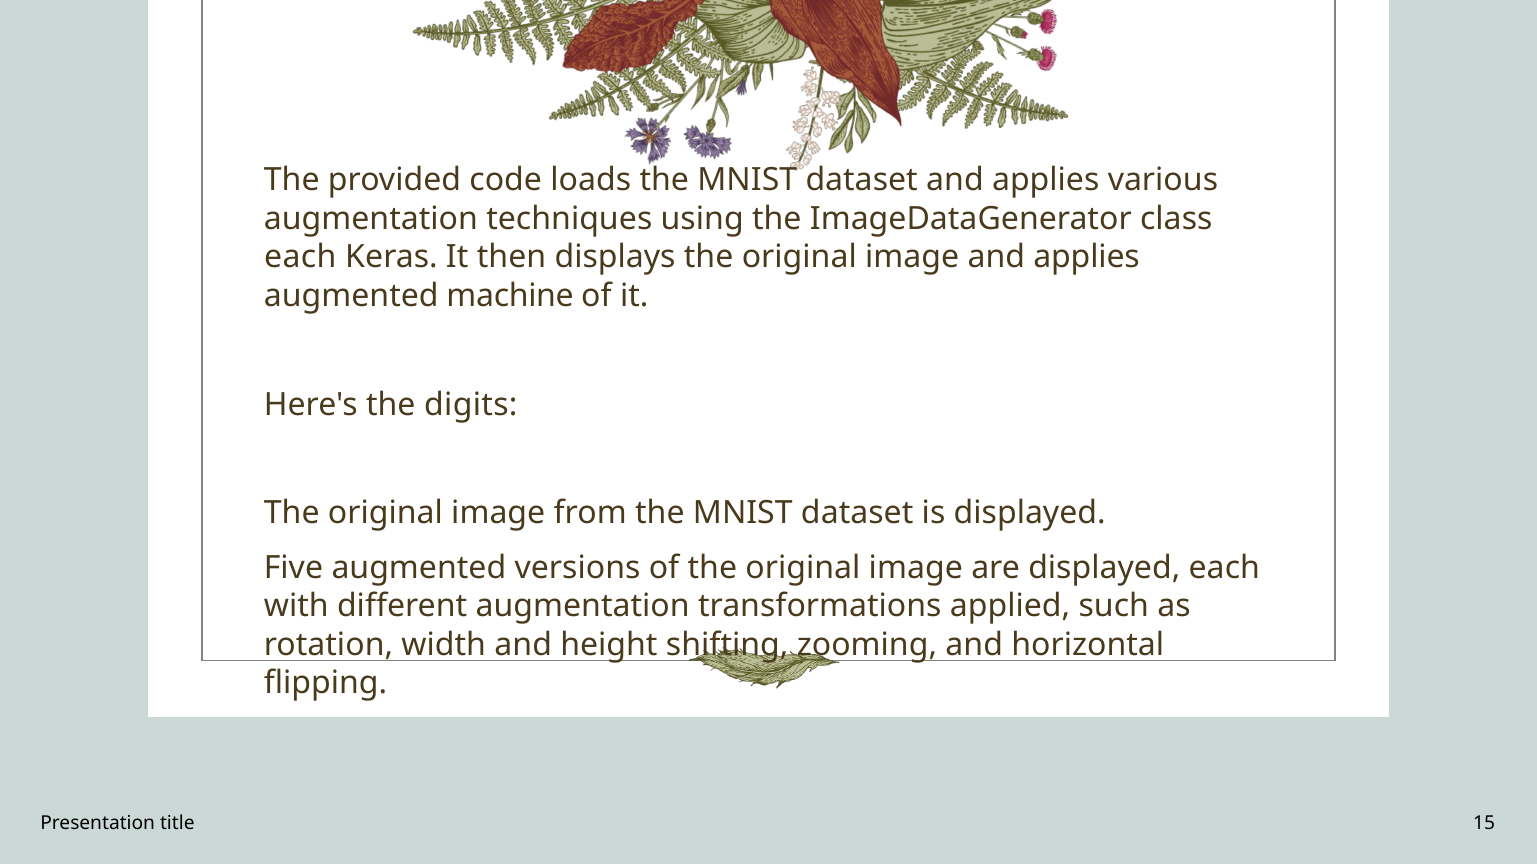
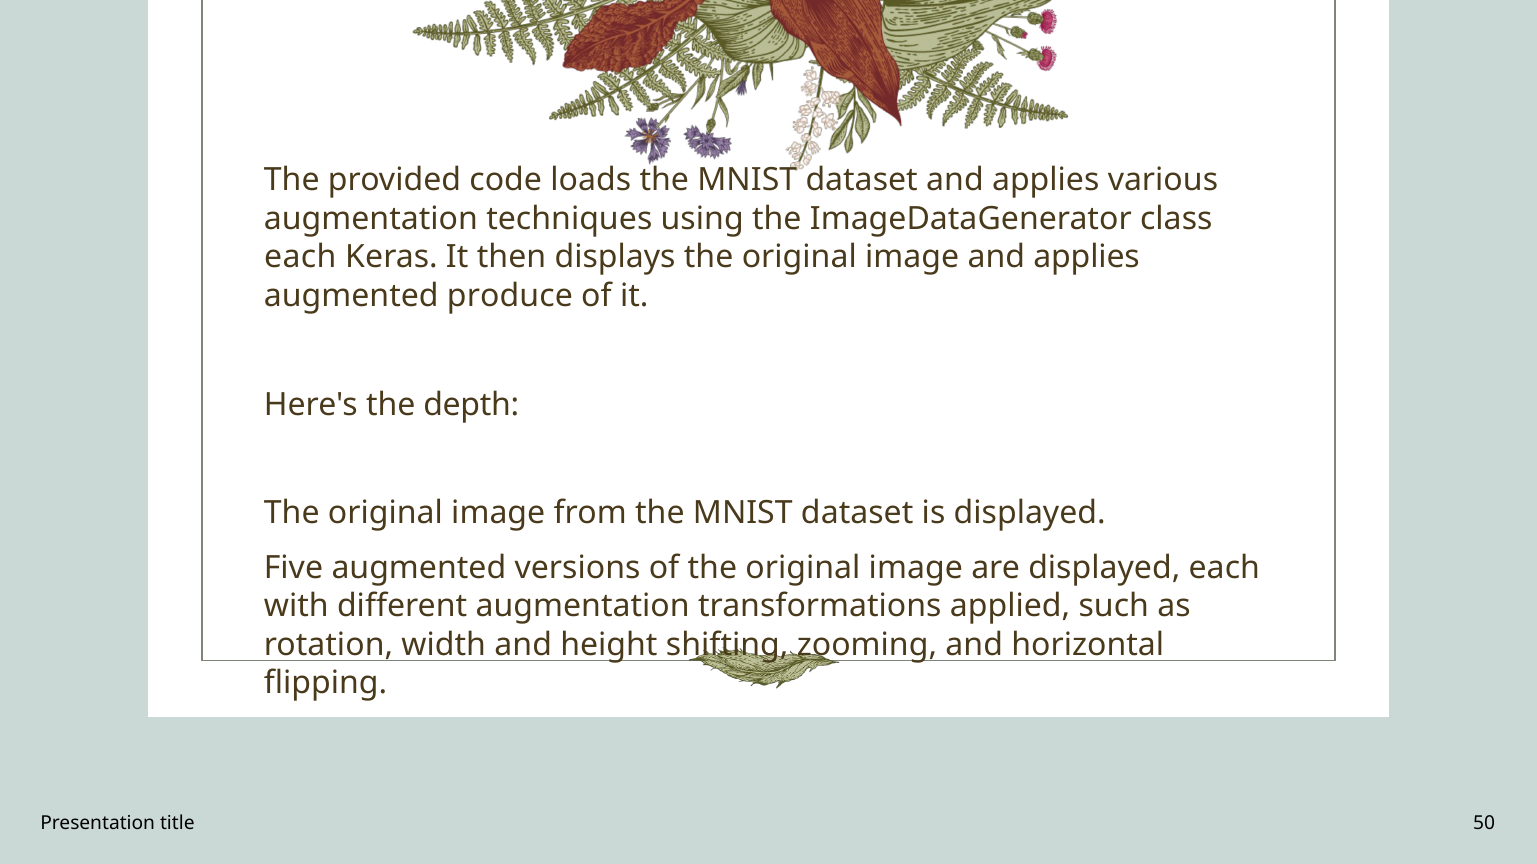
machine: machine -> produce
digits: digits -> depth
15: 15 -> 50
